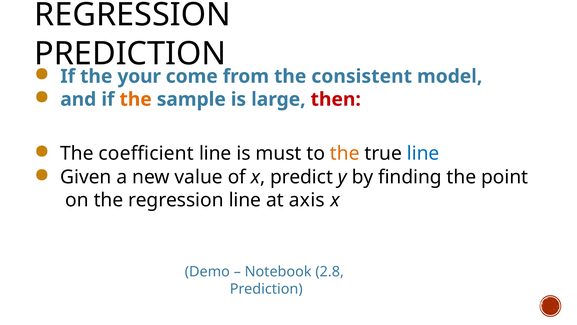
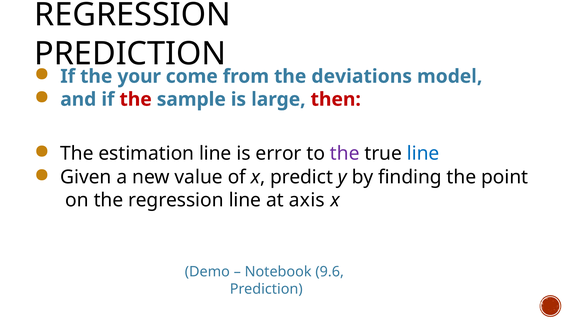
consistent: consistent -> deviations
the at (136, 99) colour: orange -> red
coefficient: coefficient -> estimation
must: must -> error
the at (345, 153) colour: orange -> purple
2.8: 2.8 -> 9.6
